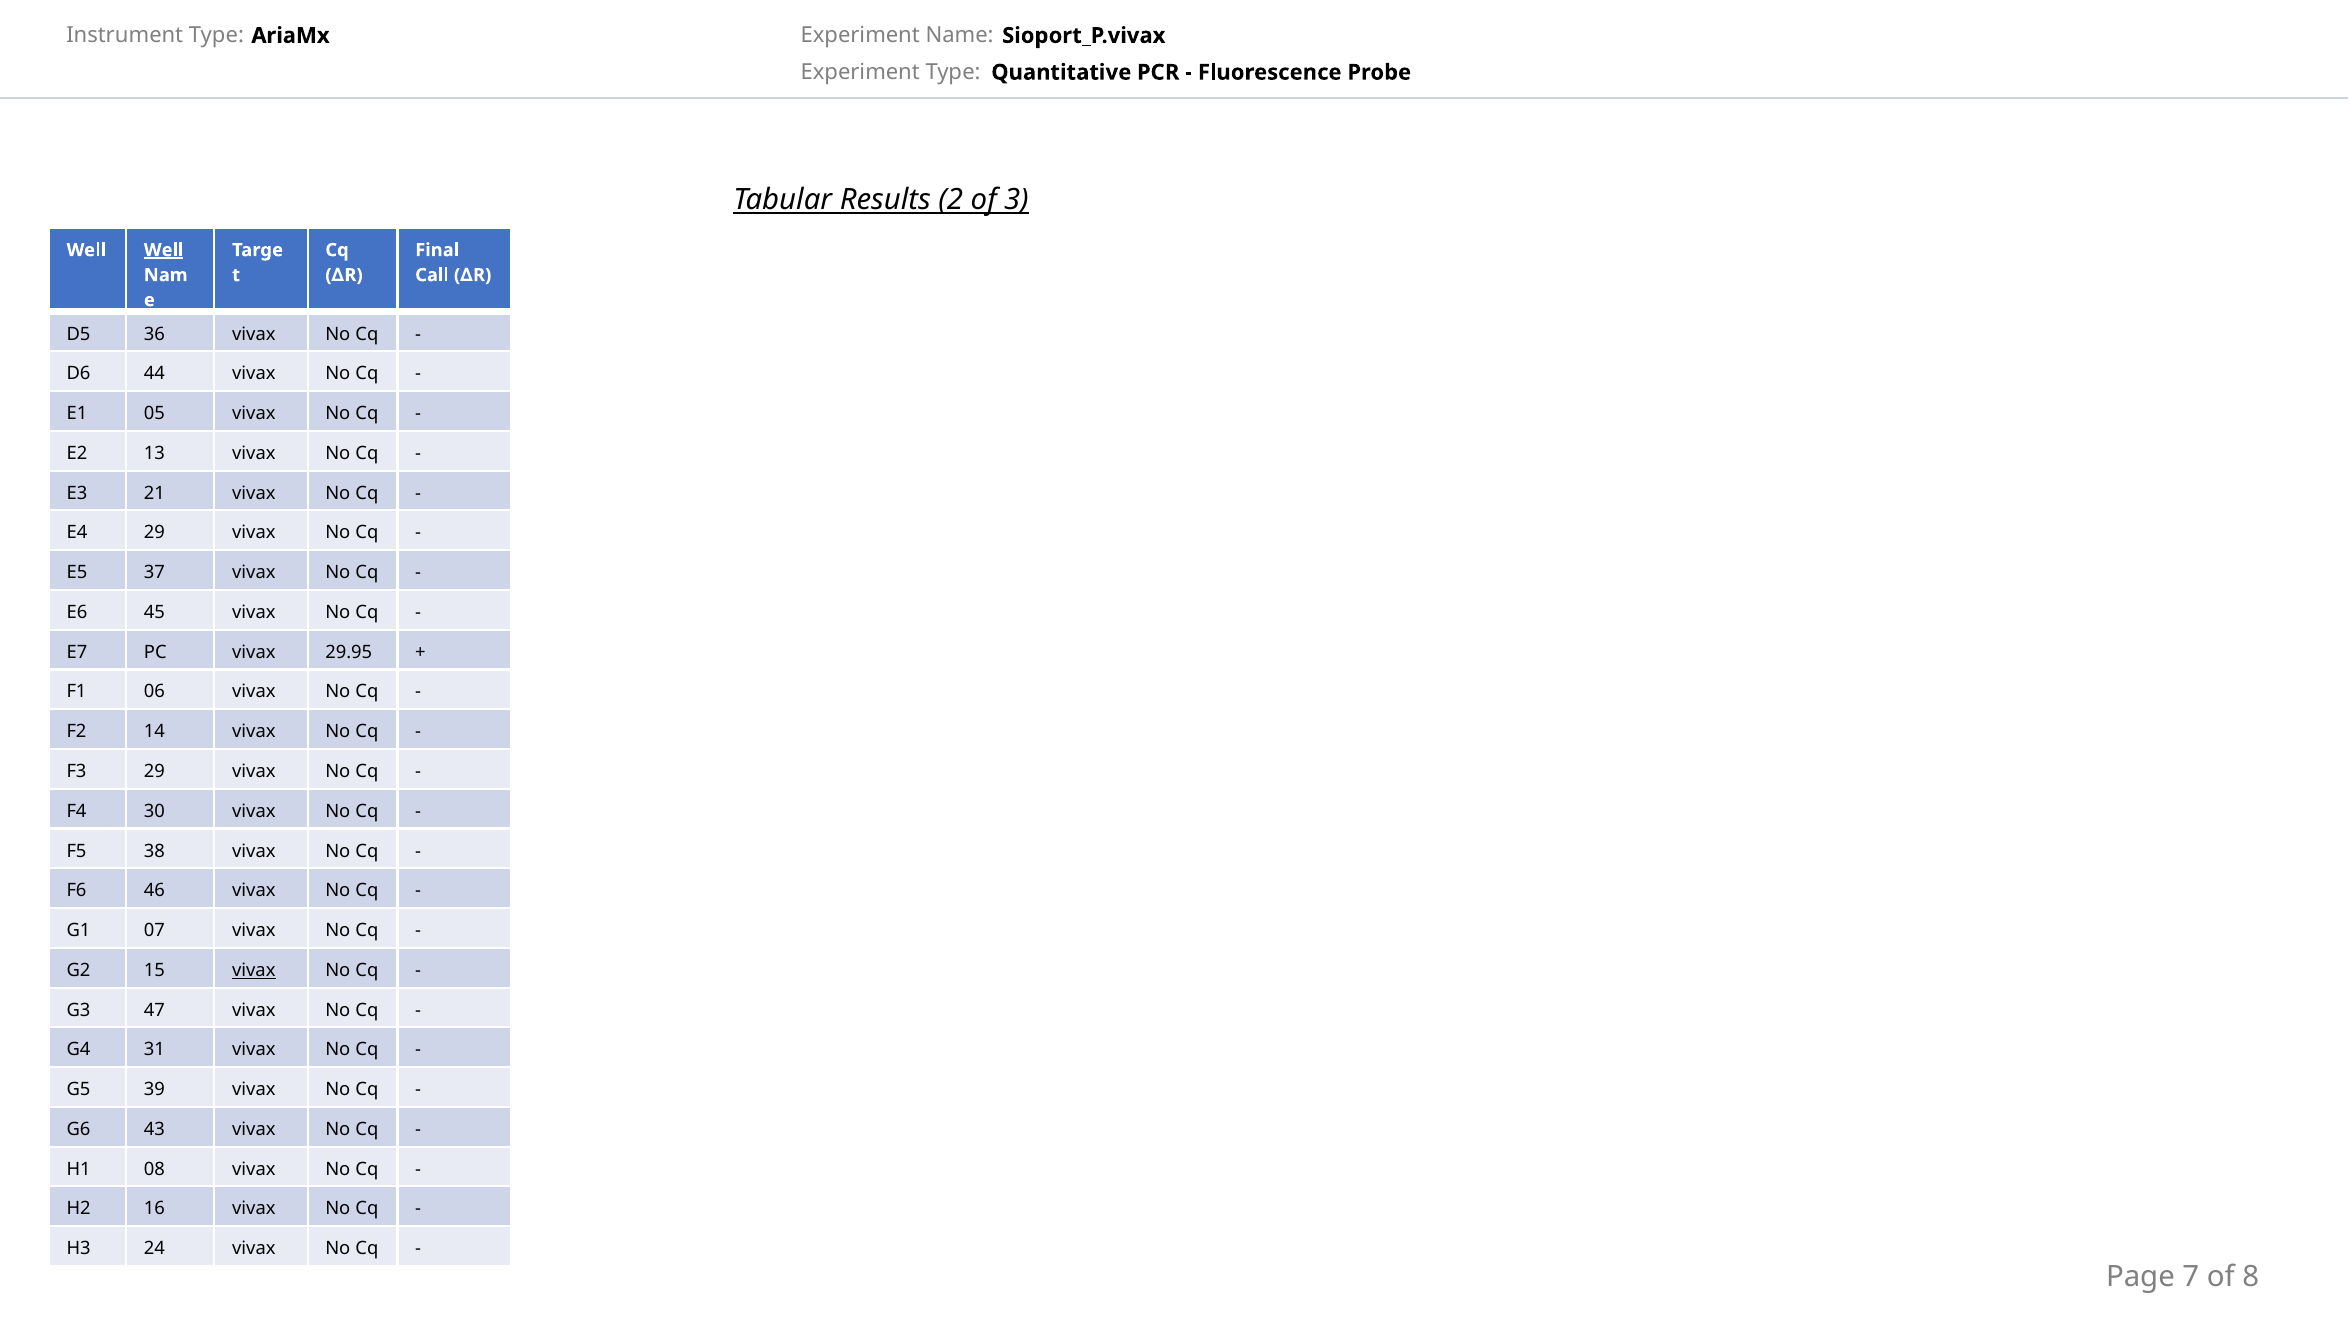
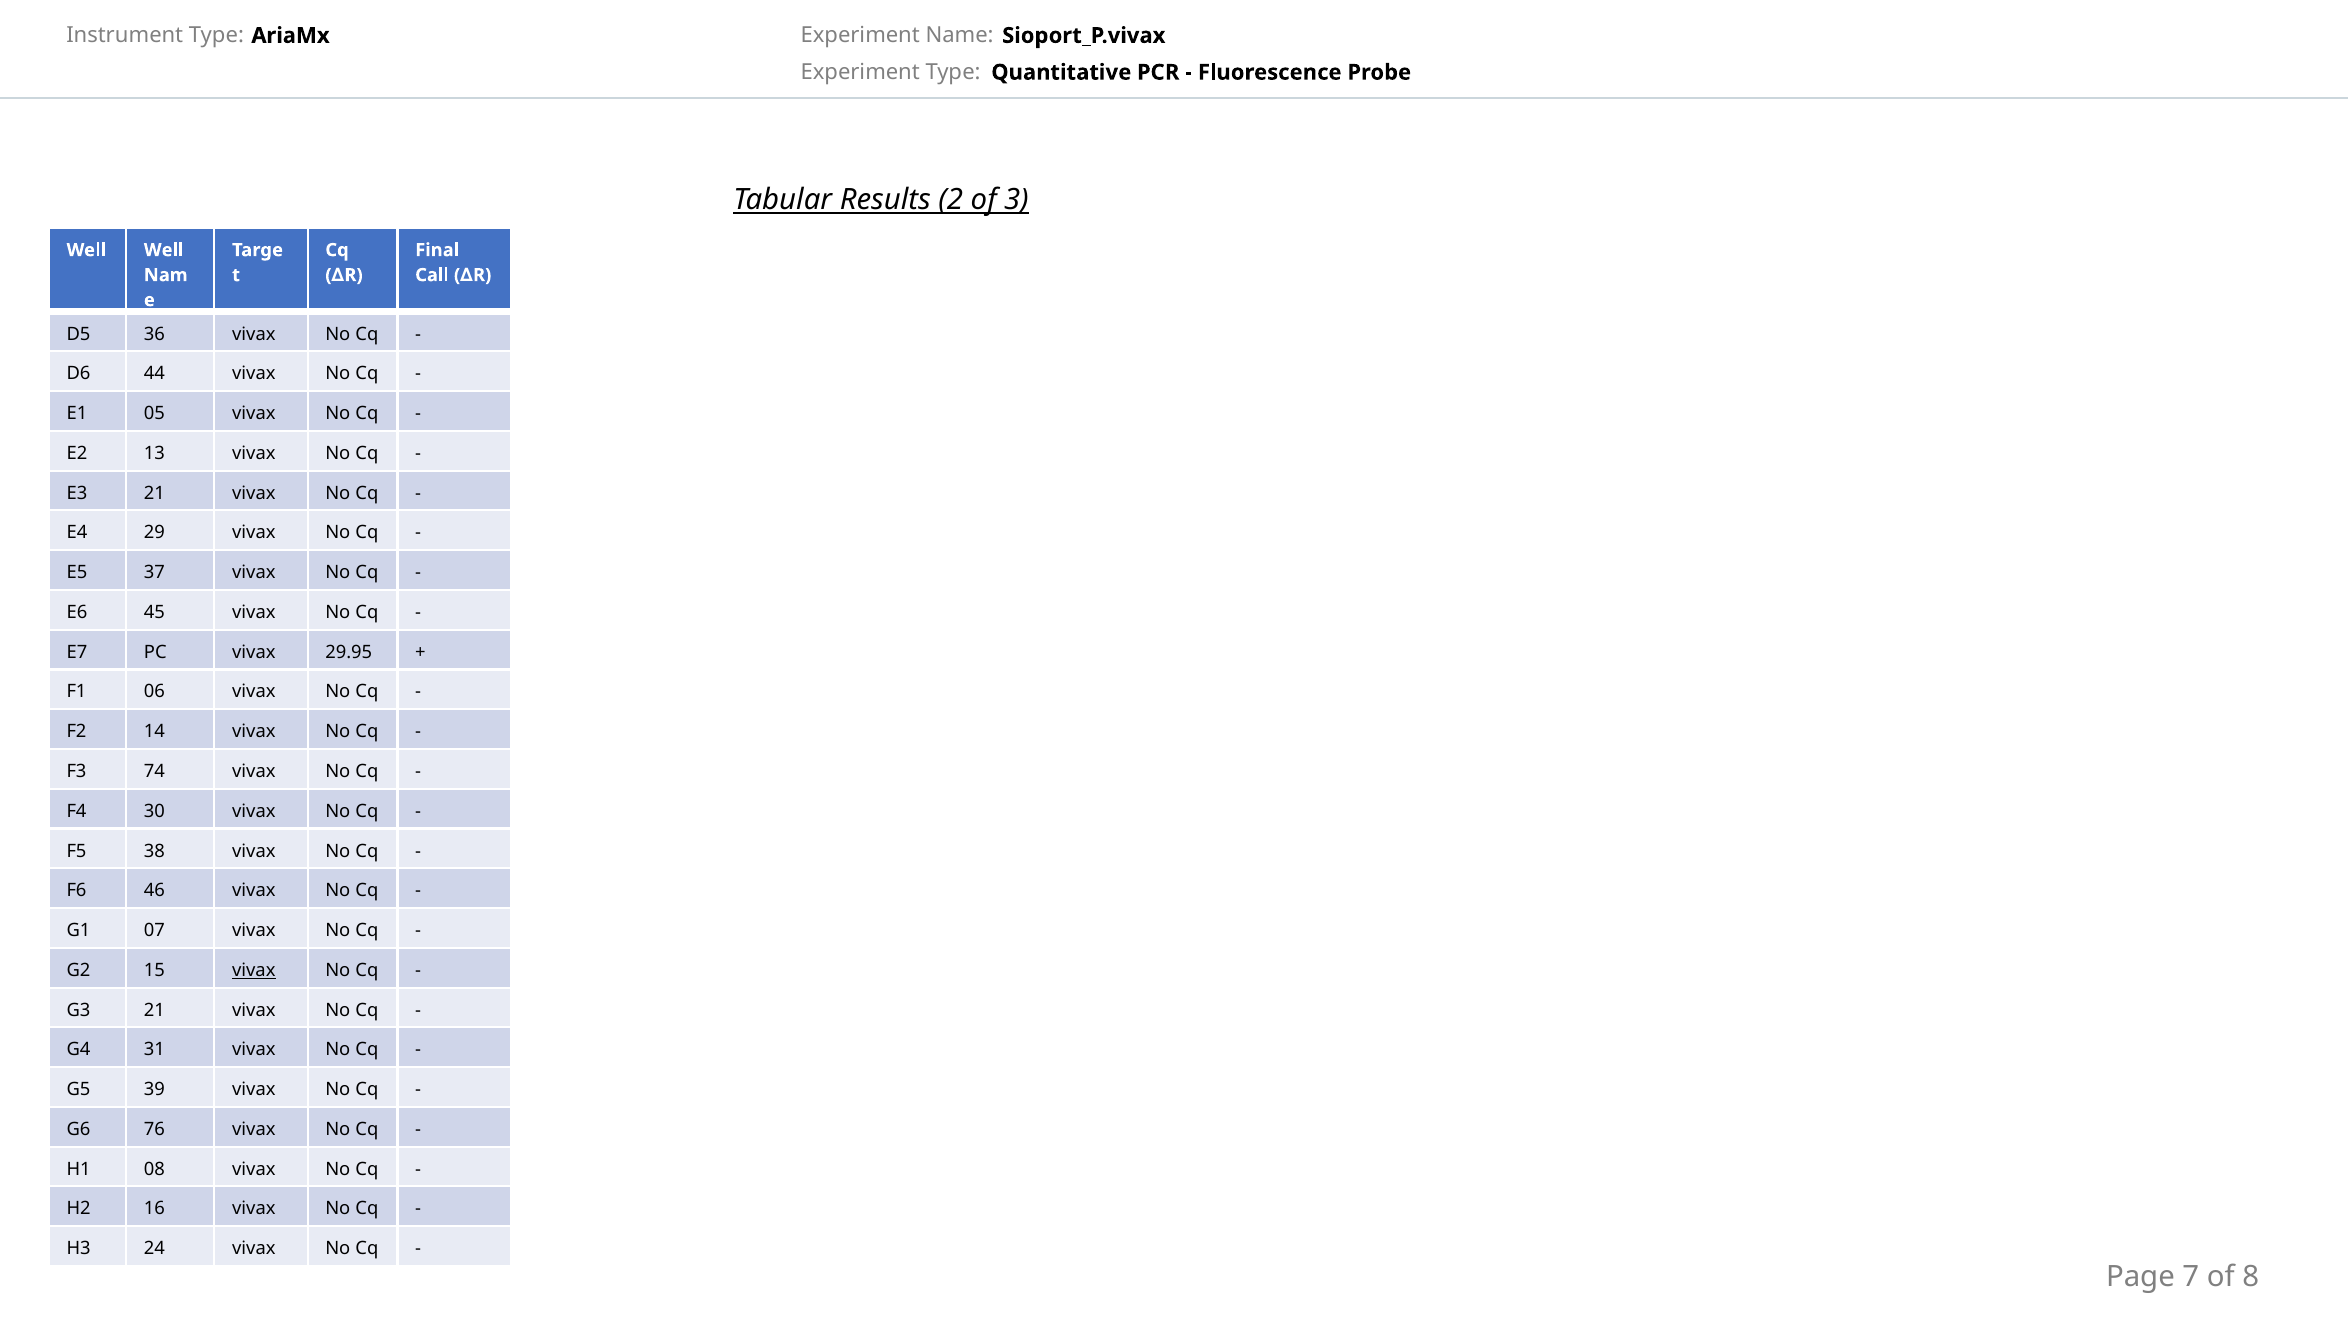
Well at (164, 250) underline: present -> none
F3 29: 29 -> 74
G3 47: 47 -> 21
43: 43 -> 76
